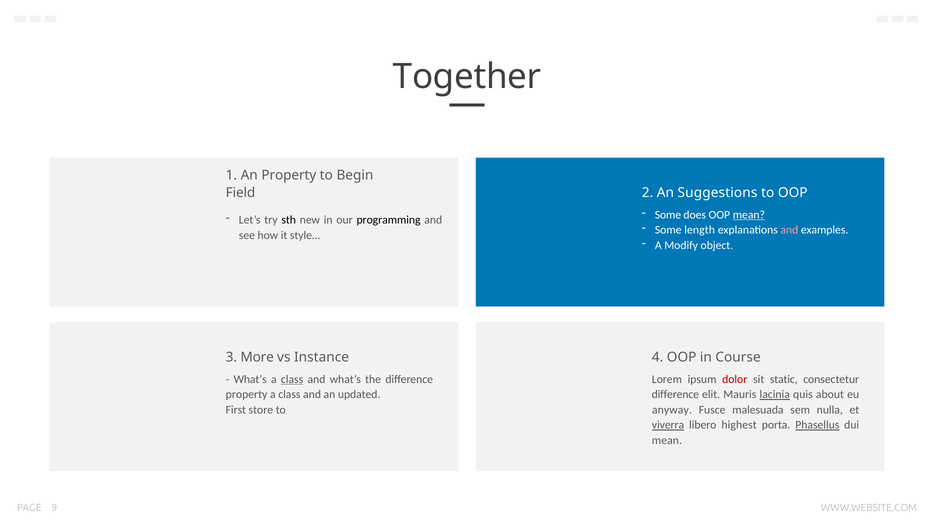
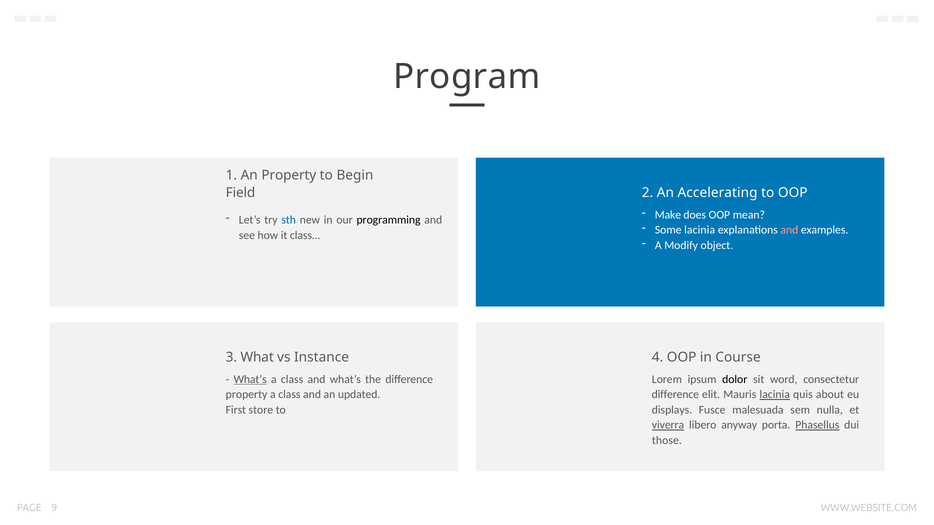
Together: Together -> Program
Suggestions: Suggestions -> Accelerating
Some at (668, 215): Some -> Make
mean at (749, 215) underline: present -> none
sth colour: black -> blue
Some length: length -> lacinia
style…: style… -> class…
More: More -> What
What’s at (250, 380) underline: none -> present
class at (292, 380) underline: present -> none
dolor colour: red -> black
static: static -> word
anyway: anyway -> displays
highest: highest -> anyway
mean at (667, 441): mean -> those
